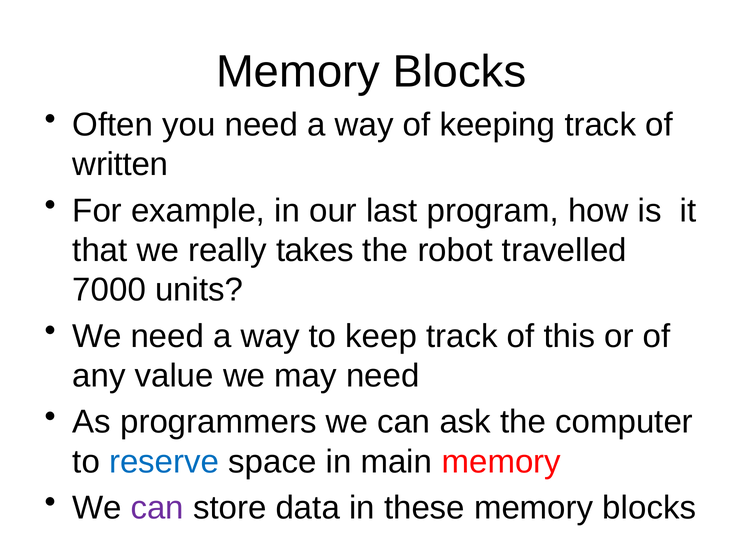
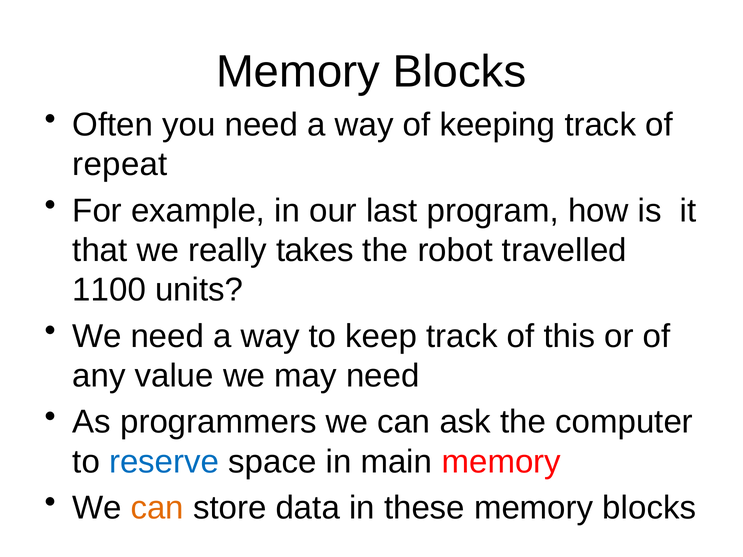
written: written -> repeat
7000: 7000 -> 1100
can at (157, 508) colour: purple -> orange
